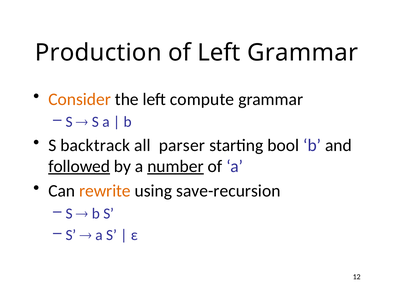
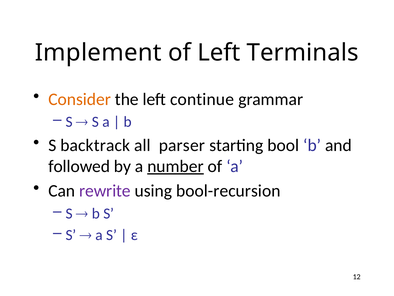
Production: Production -> Implement
Left Grammar: Grammar -> Terminals
compute: compute -> continue
followed underline: present -> none
rewrite colour: orange -> purple
save-recursion: save-recursion -> bool-recursion
